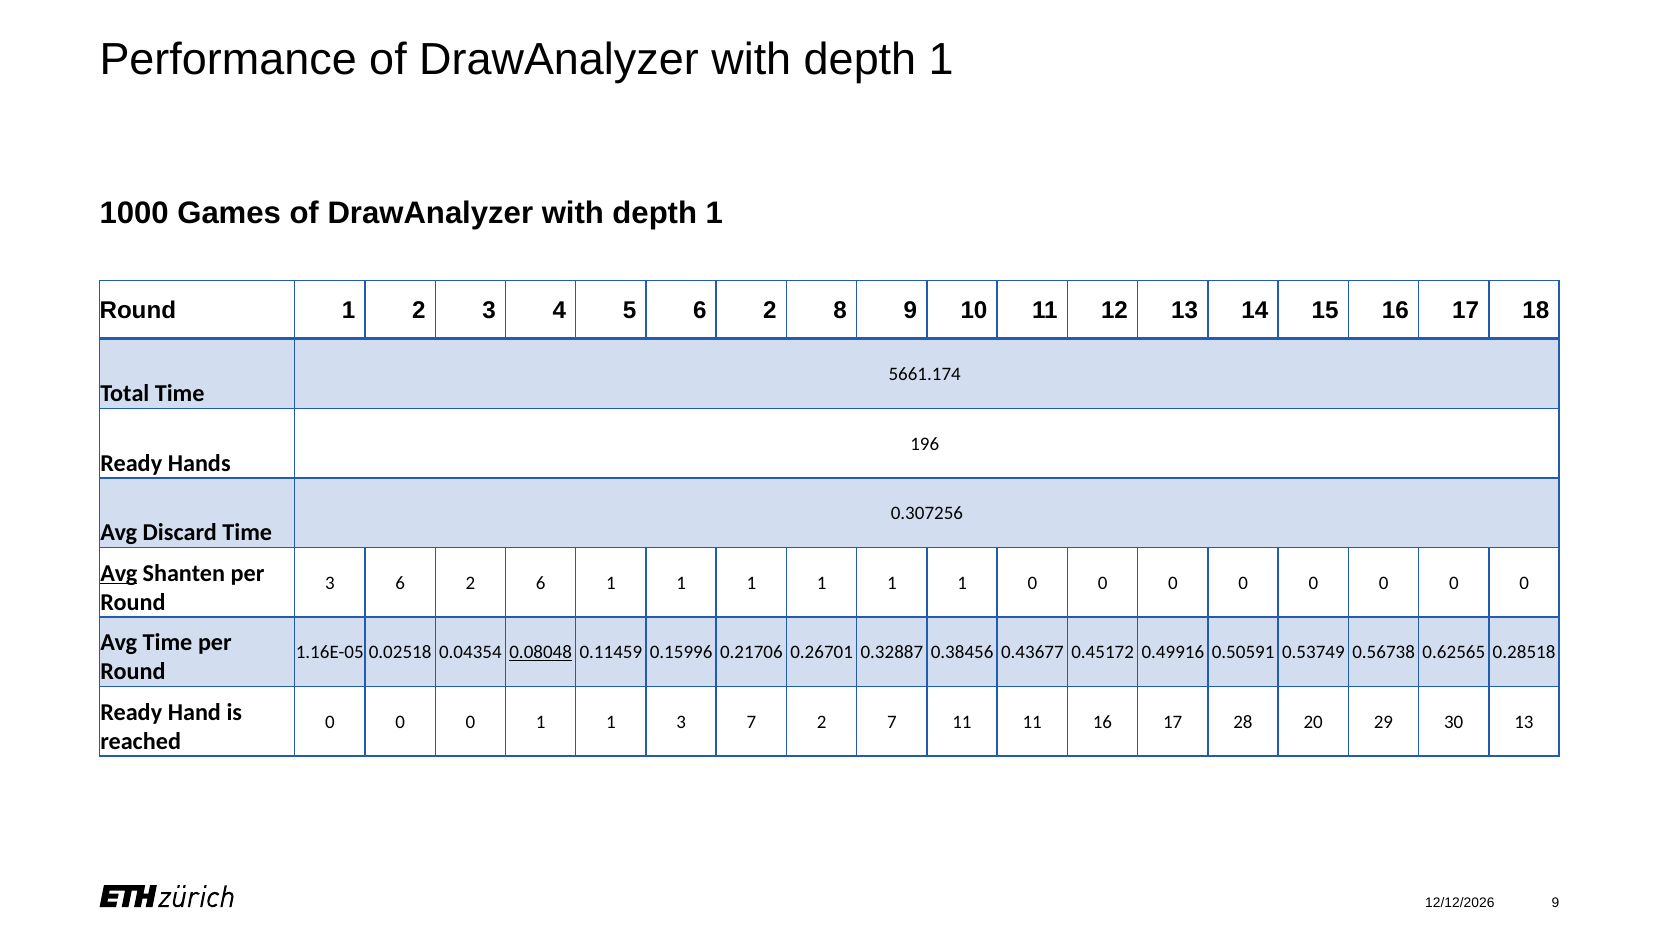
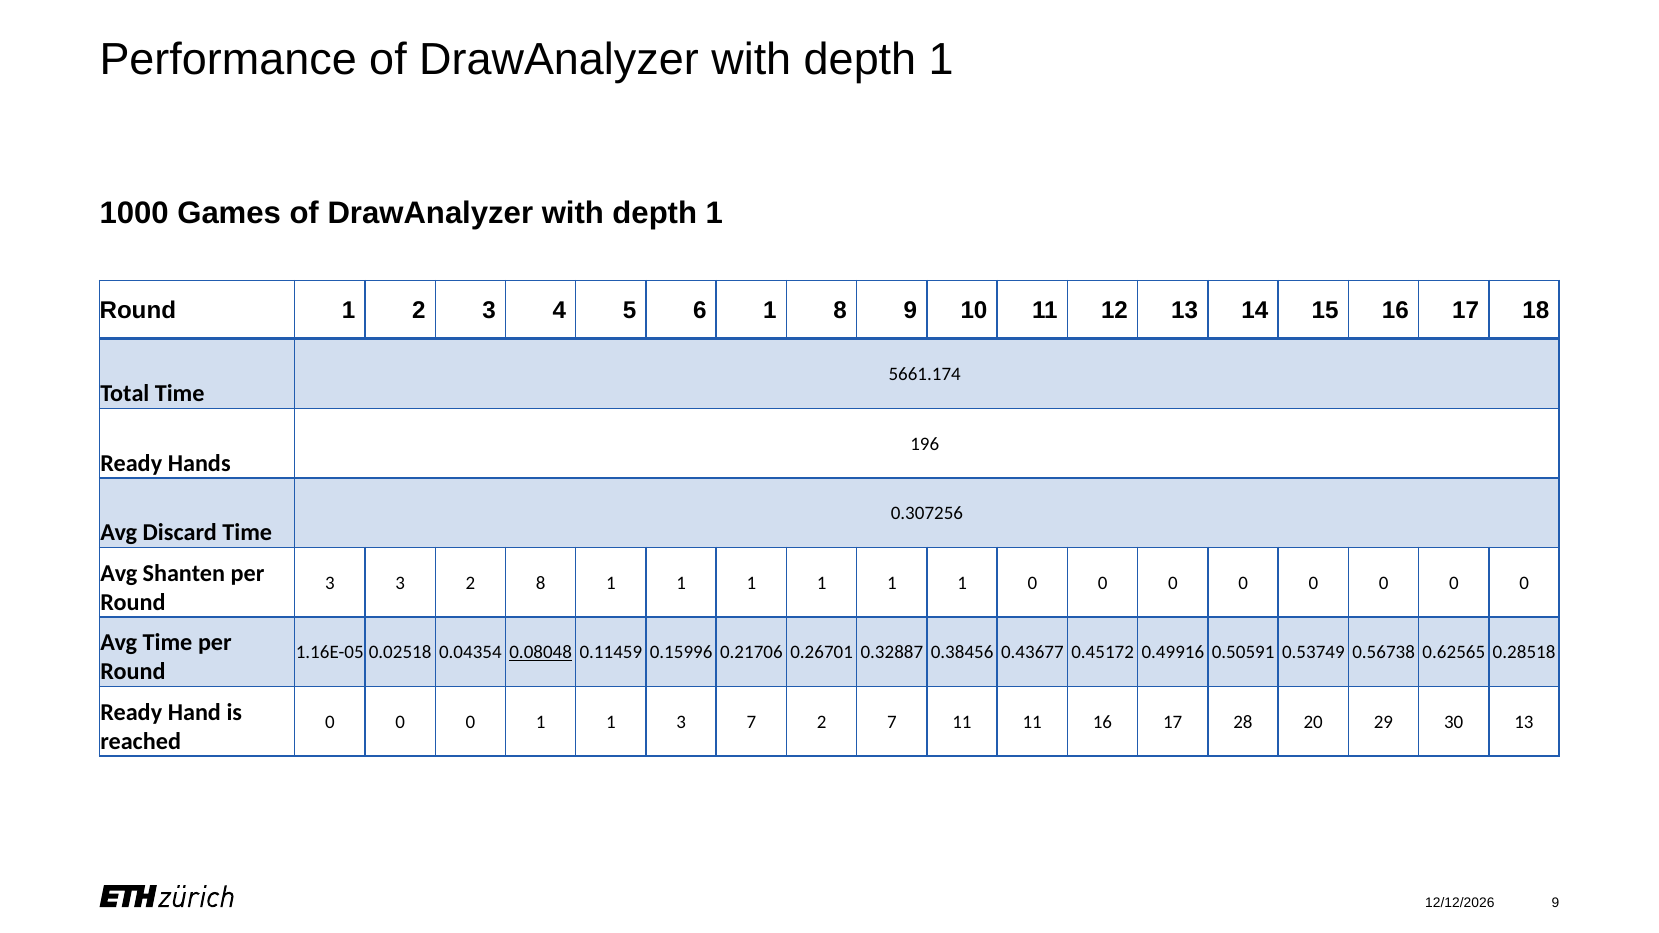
5 6 2: 2 -> 1
Avg at (119, 573) underline: present -> none
3 6: 6 -> 3
2 6: 6 -> 8
